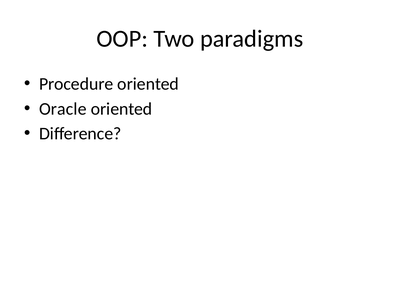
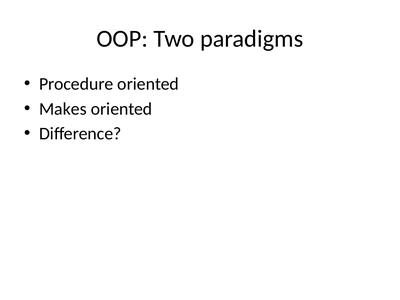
Oracle: Oracle -> Makes
